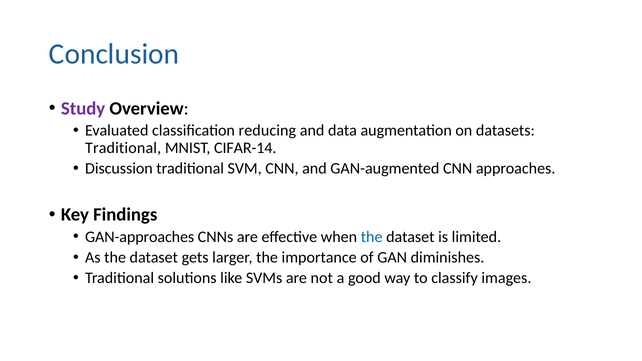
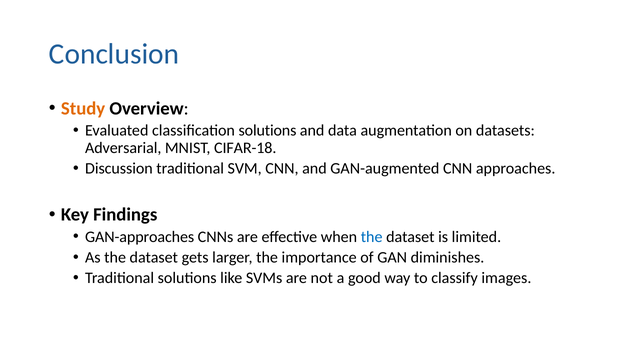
Study colour: purple -> orange
classification reducing: reducing -> solutions
Traditional at (123, 148): Traditional -> Adversarial
CIFAR-14: CIFAR-14 -> CIFAR-18
